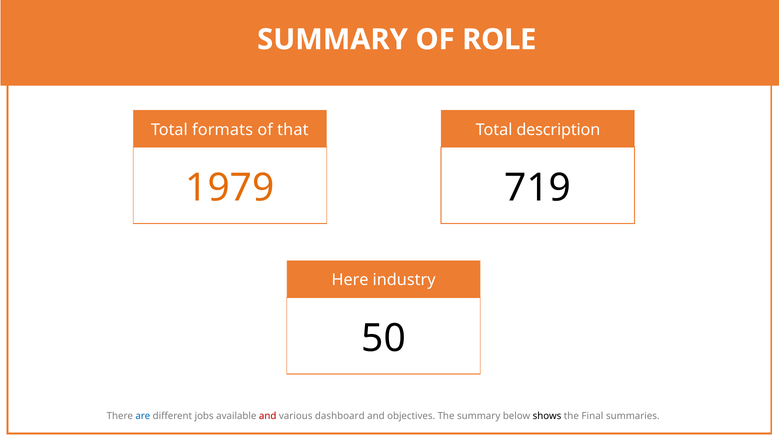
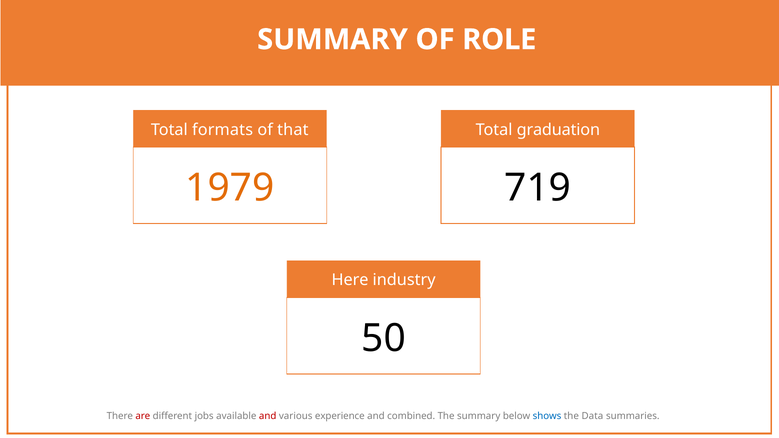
description: description -> graduation
are colour: blue -> red
dashboard: dashboard -> experience
objectives: objectives -> combined
shows colour: black -> blue
Final: Final -> Data
